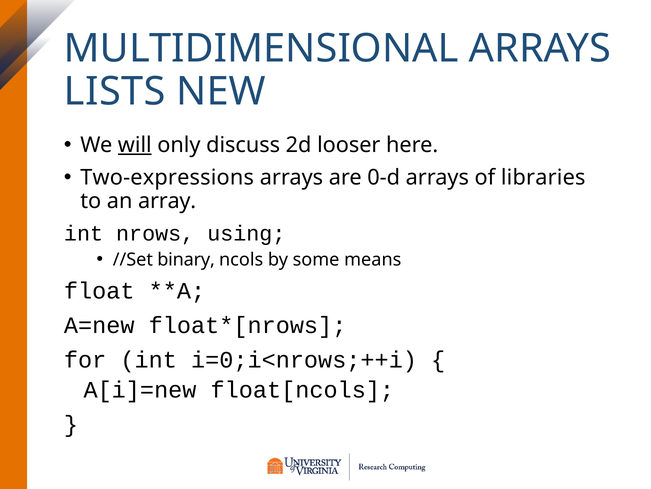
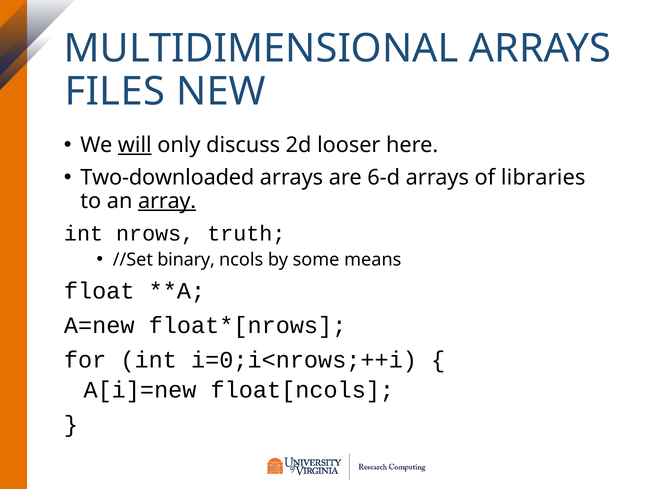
LISTS: LISTS -> FILES
Two-expressions: Two-expressions -> Two-downloaded
0-d: 0-d -> 6-d
array underline: none -> present
using: using -> truth
